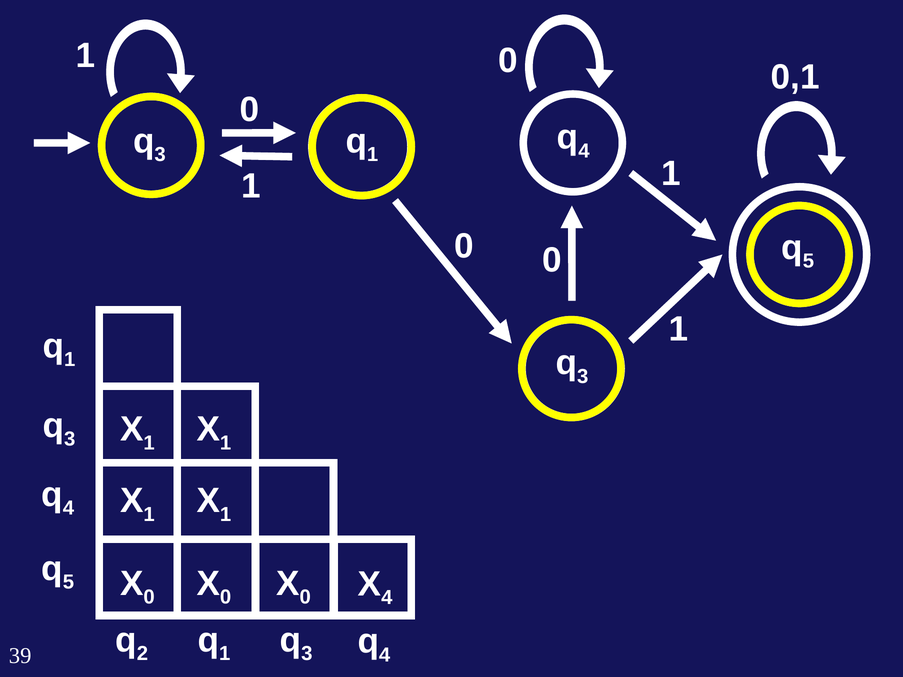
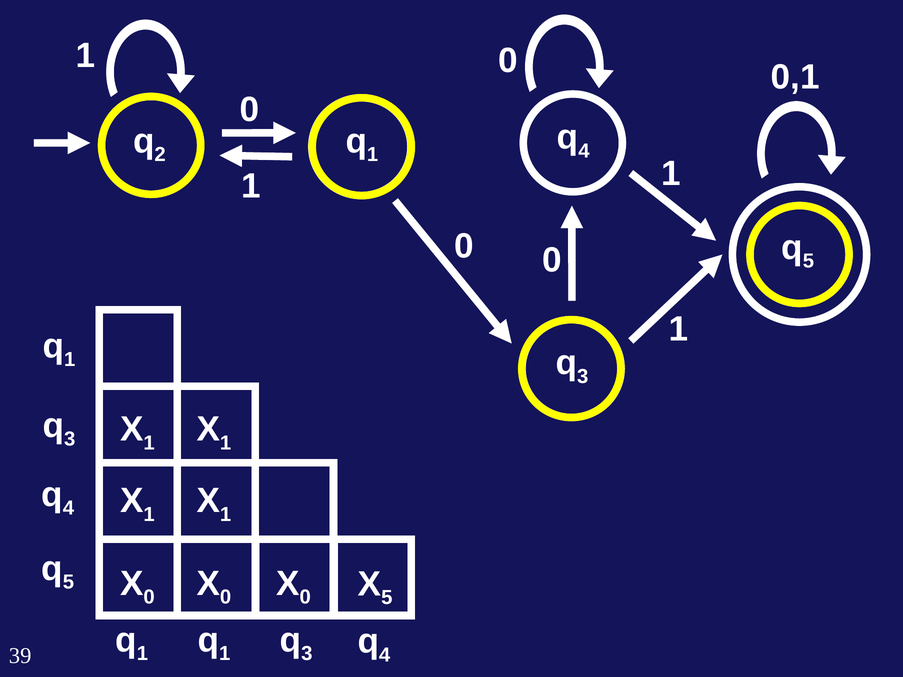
3 at (160, 155): 3 -> 2
4 at (387, 598): 4 -> 5
2 at (142, 654): 2 -> 1
